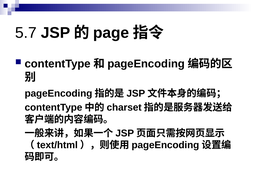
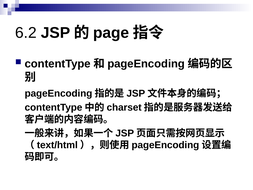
5.7: 5.7 -> 6.2
